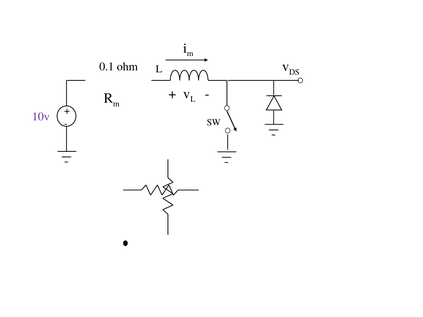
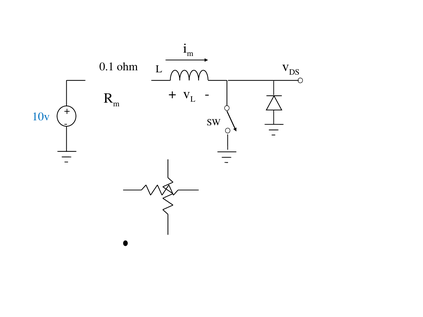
10v colour: purple -> blue
